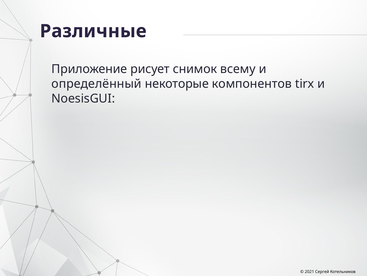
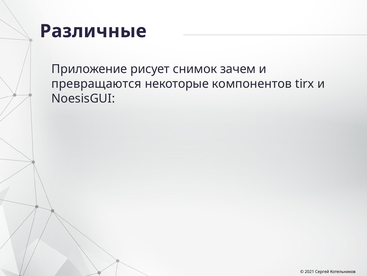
всему: всему -> зачем
определённый: определённый -> превращаются
